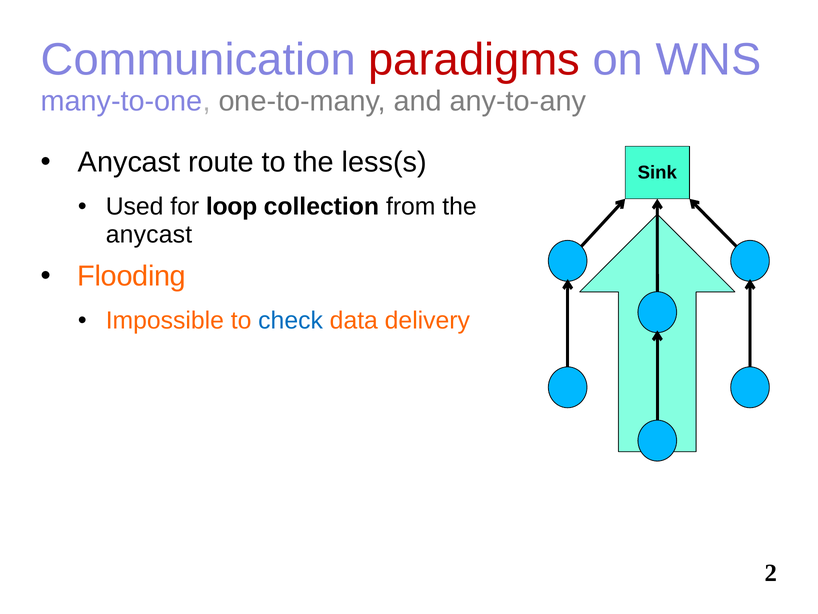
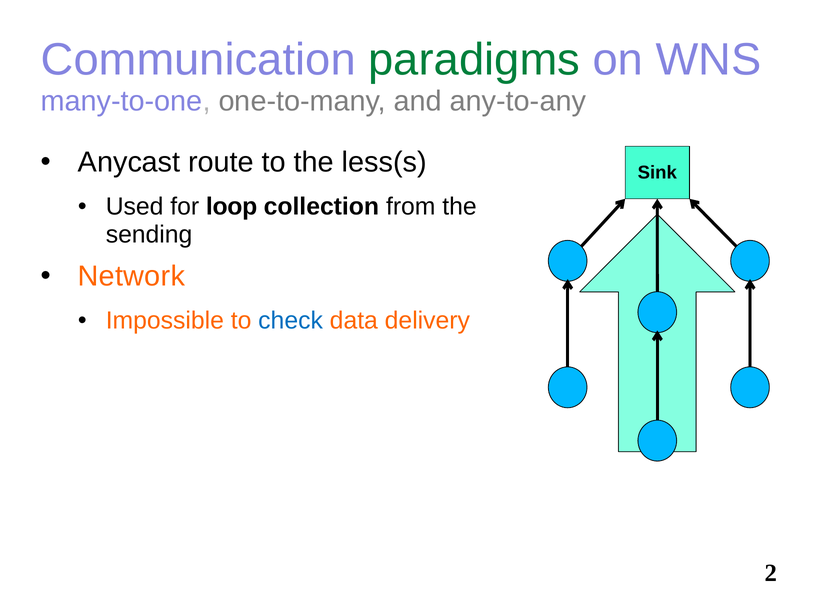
paradigms colour: red -> green
anycast at (149, 234): anycast -> sending
Flooding: Flooding -> Network
